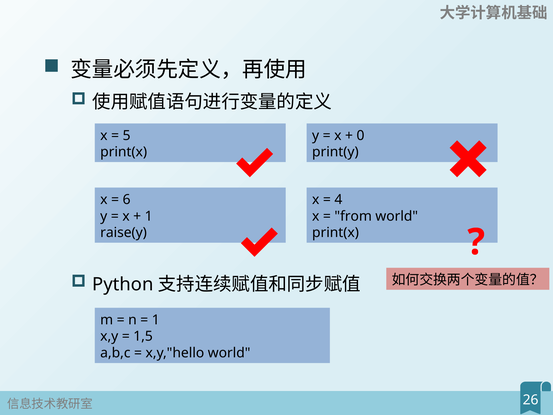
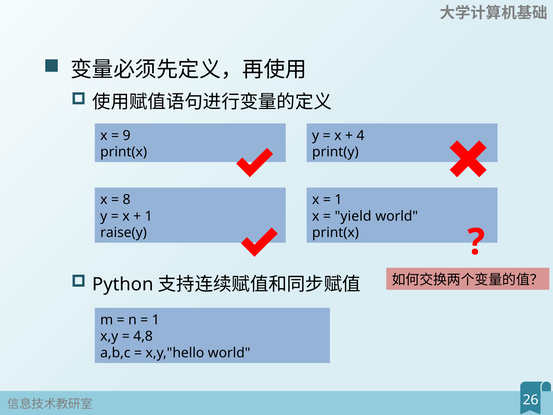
5: 5 -> 9
0: 0 -> 4
6: 6 -> 8
4 at (338, 199): 4 -> 1
from: from -> yield
1,5: 1,5 -> 4,8
